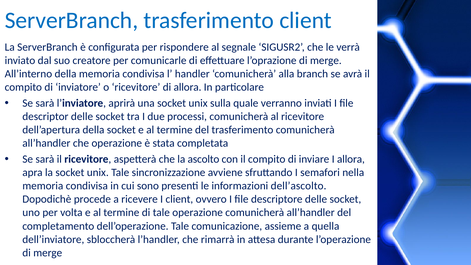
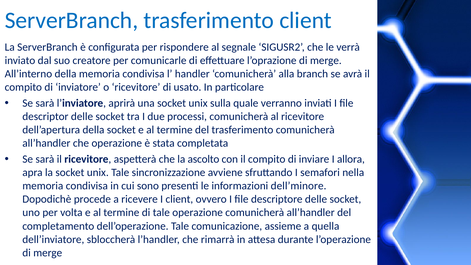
di allora: allora -> usato
dell’ascolto: dell’ascolto -> dell’minore
